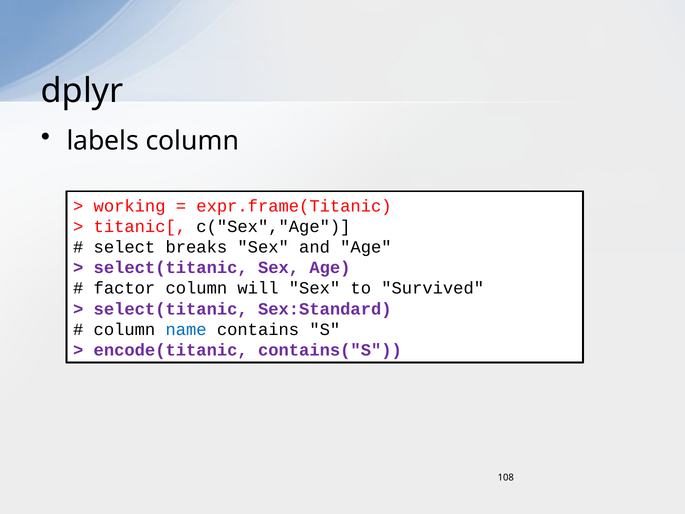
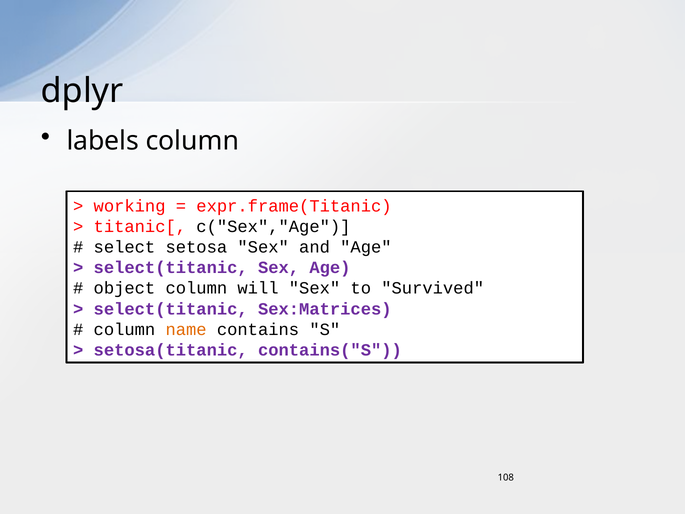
breaks: breaks -> setosa
factor: factor -> object
Sex:Standard: Sex:Standard -> Sex:Matrices
name colour: blue -> orange
encode(titanic: encode(titanic -> setosa(titanic
